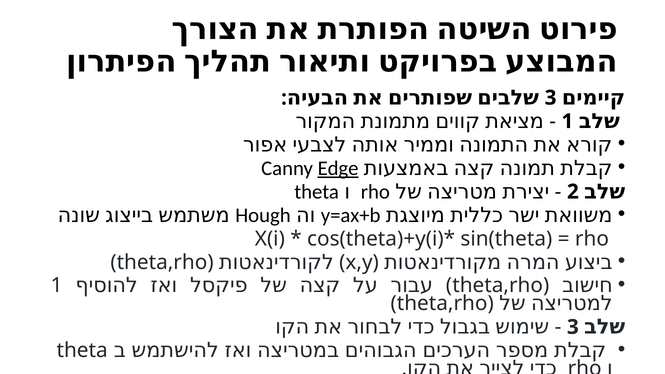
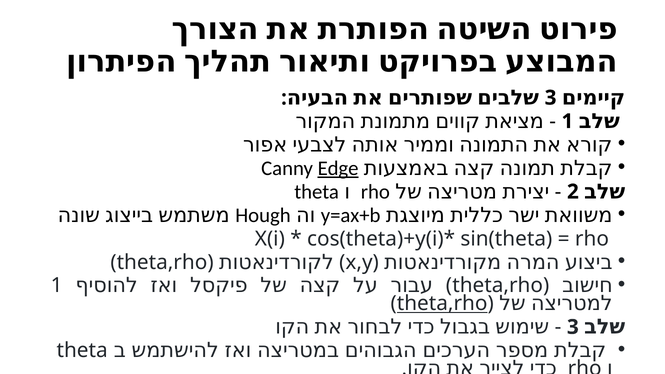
theta,rho at (442, 304) underline: none -> present
